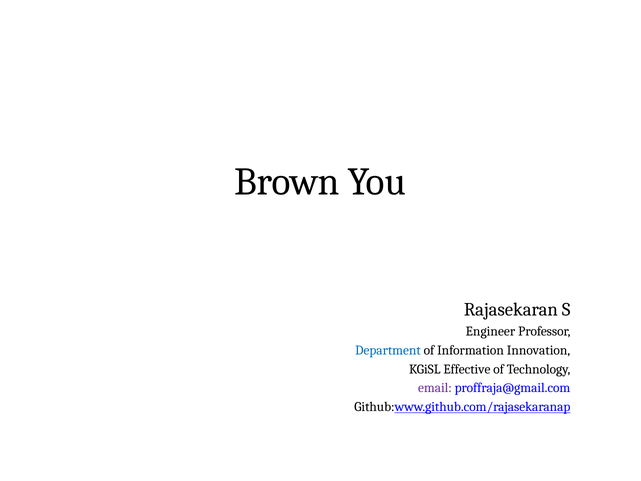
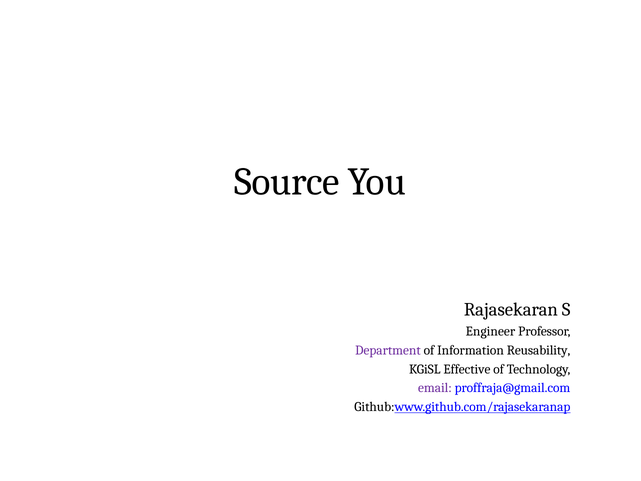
Brown: Brown -> Source
Department colour: blue -> purple
Innovation: Innovation -> Reusability
